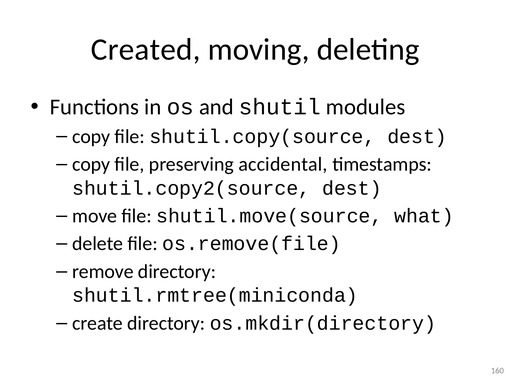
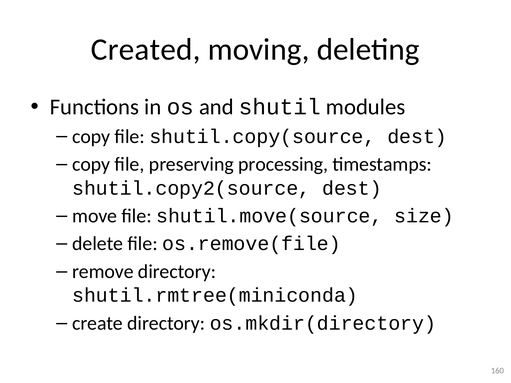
accidental: accidental -> processing
what: what -> size
